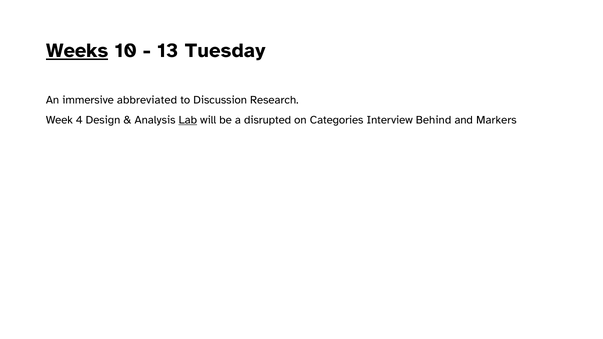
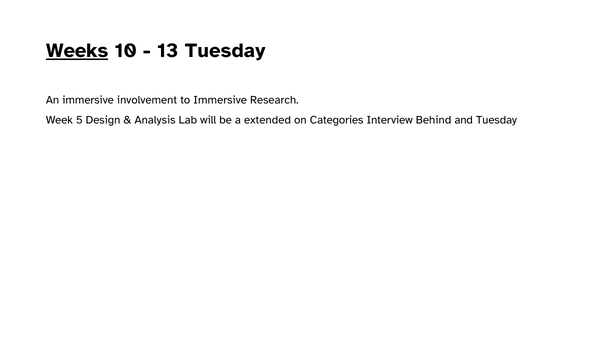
abbreviated: abbreviated -> involvement
to Discussion: Discussion -> Immersive
4: 4 -> 5
Lab underline: present -> none
disrupted: disrupted -> extended
and Markers: Markers -> Tuesday
